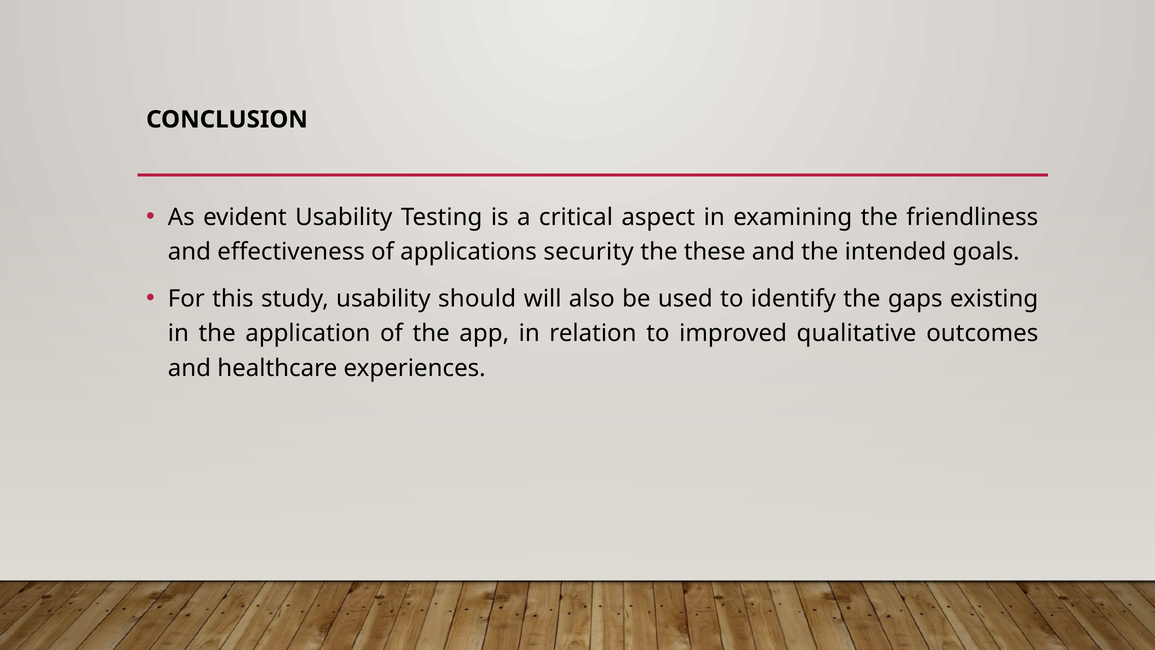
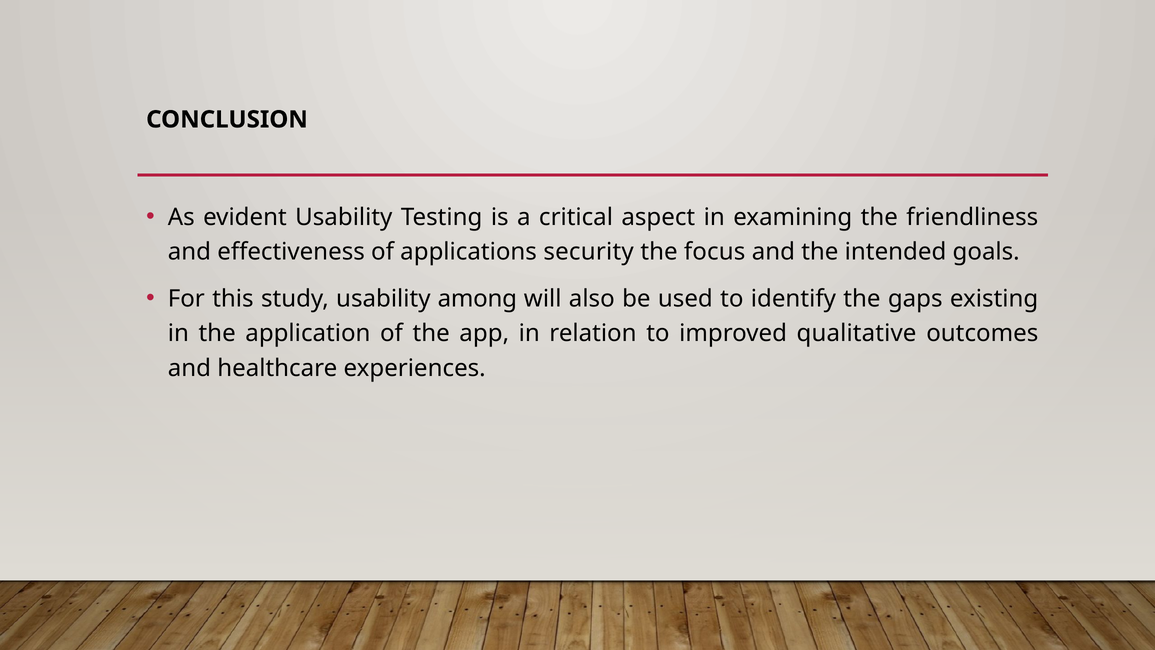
these: these -> focus
should: should -> among
